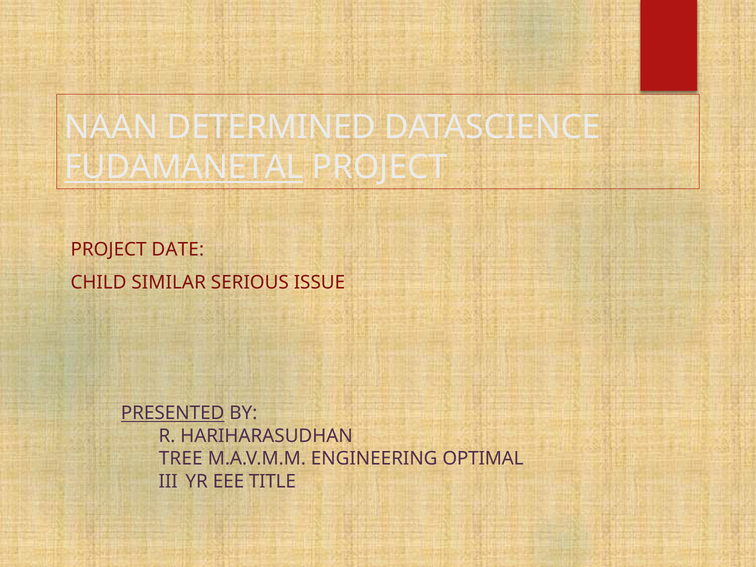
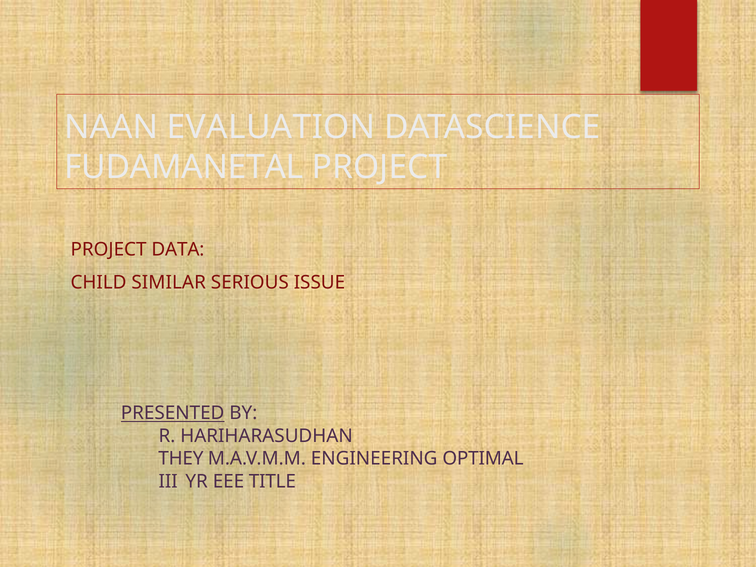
DETERMINED: DETERMINED -> EVALUATION
FUDAMANETAL underline: present -> none
DATE: DATE -> DATA
TREE: TREE -> THEY
